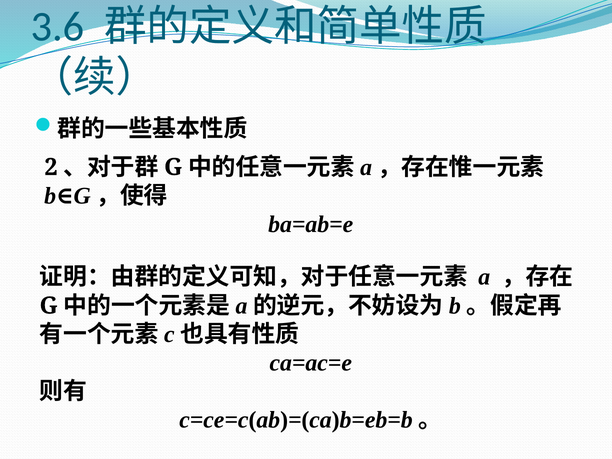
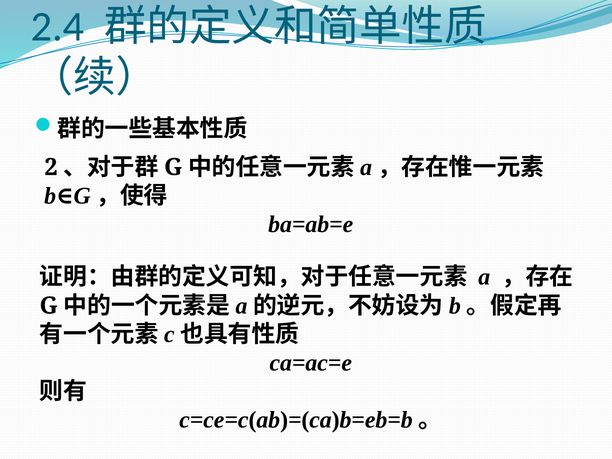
3.6: 3.6 -> 2.4
